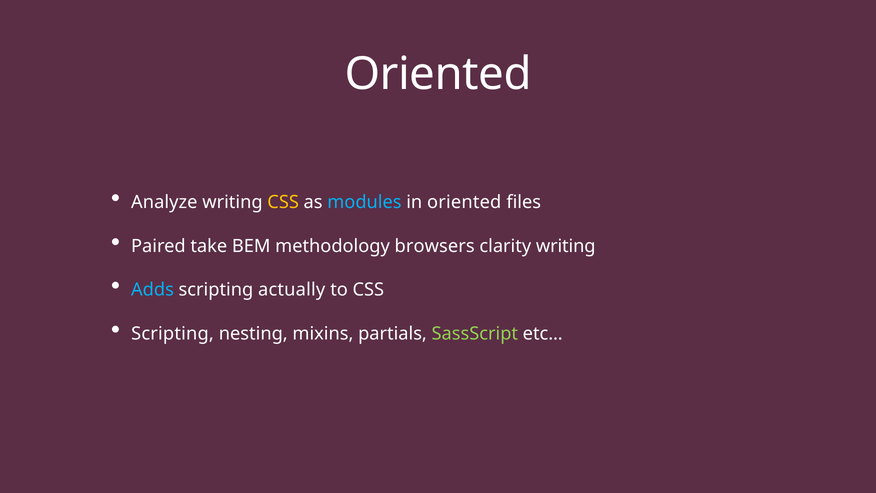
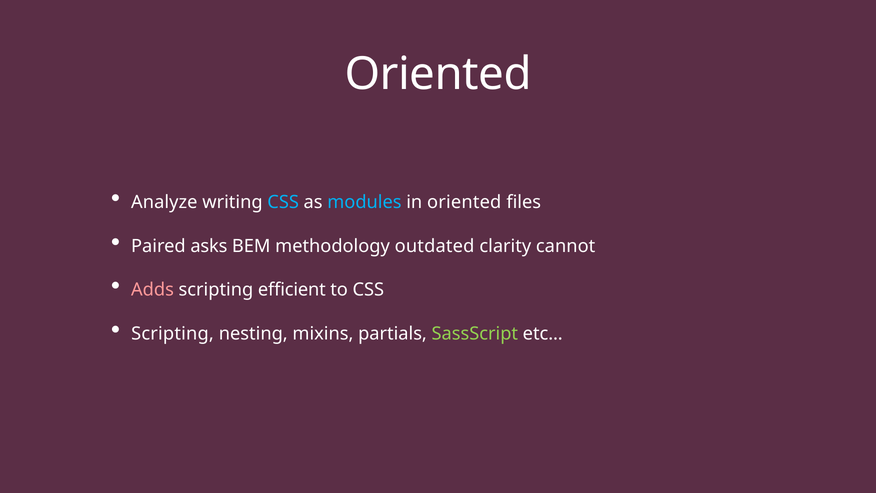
CSS at (283, 202) colour: yellow -> light blue
take: take -> asks
browsers: browsers -> outdated
clarity writing: writing -> cannot
Adds colour: light blue -> pink
actually: actually -> efficient
